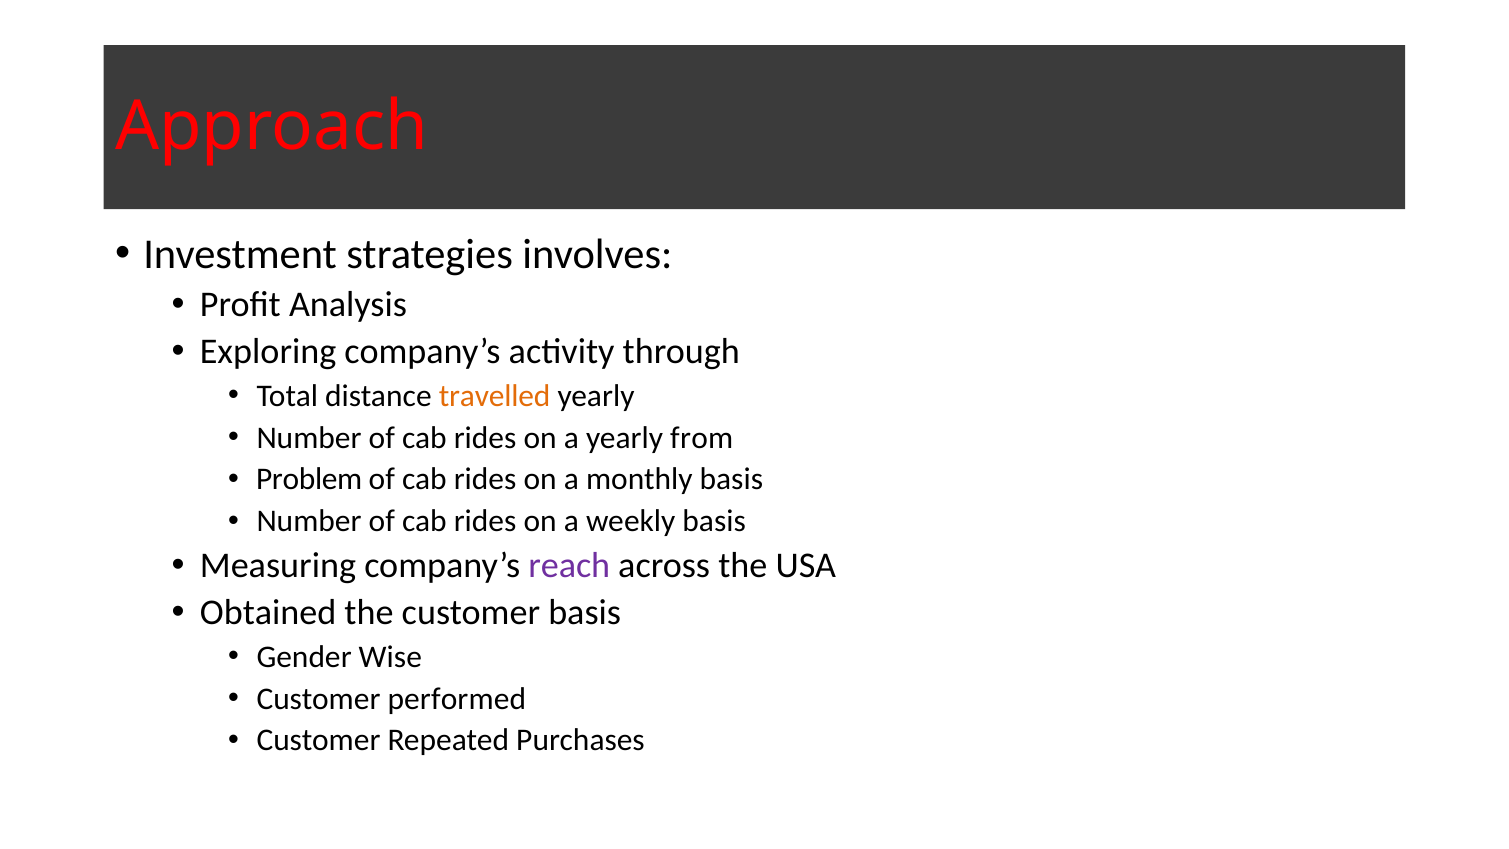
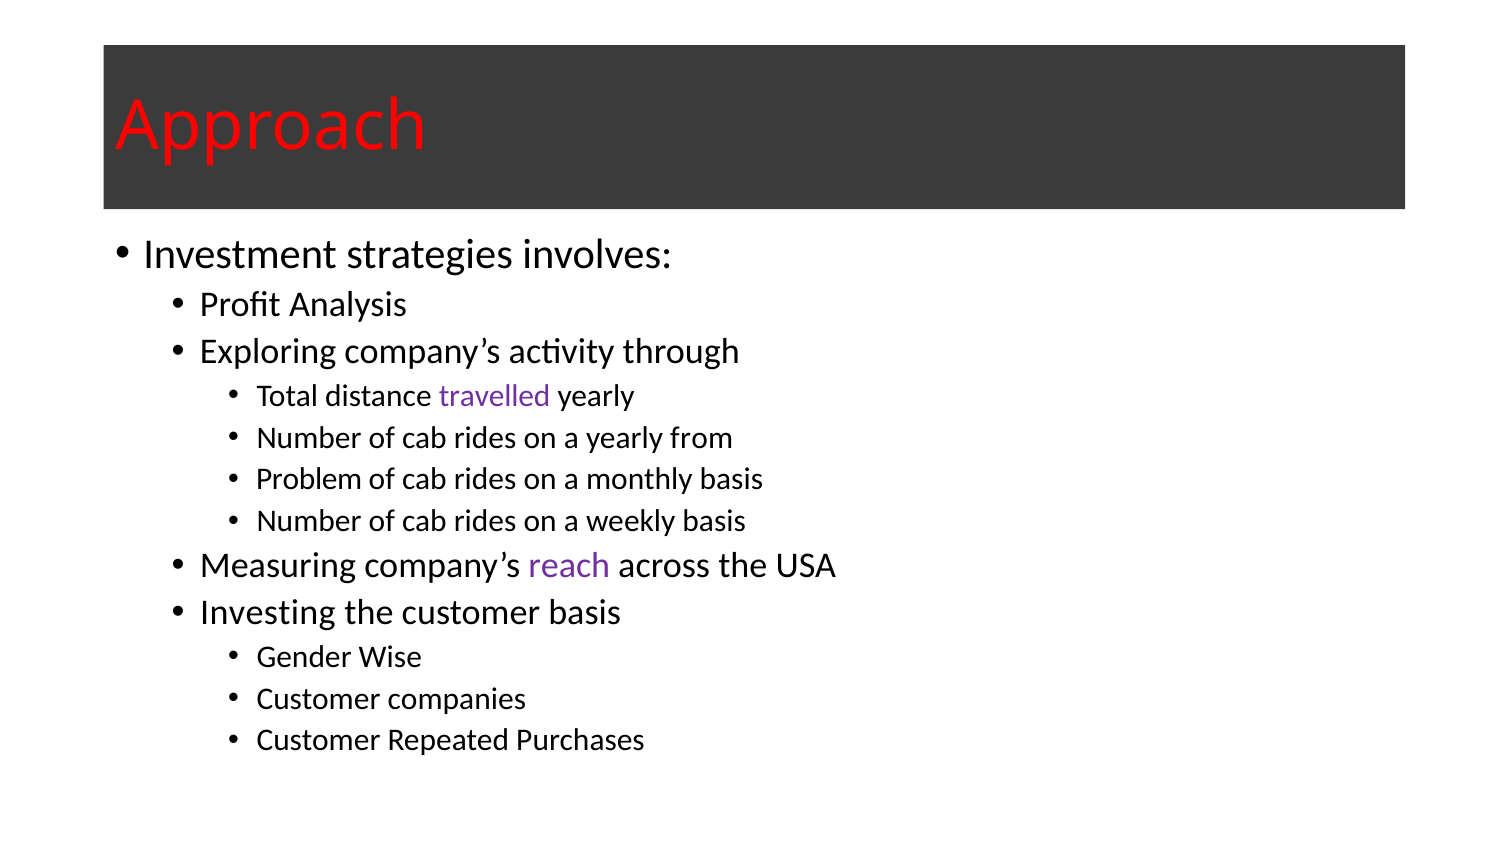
travelled colour: orange -> purple
Obtained: Obtained -> Investing
performed: performed -> companies
